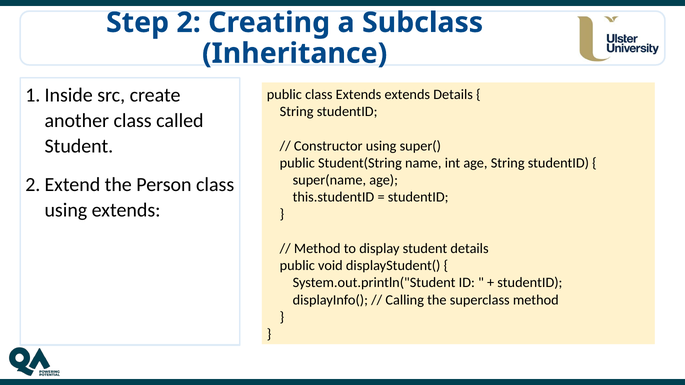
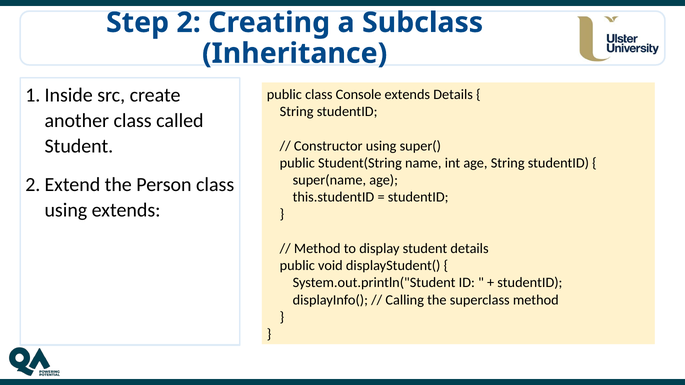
class Extends: Extends -> Console
